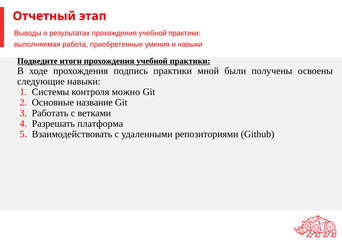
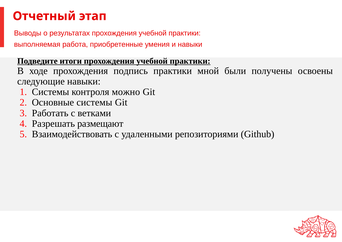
Основные название: название -> системы
платформа: платформа -> размещают
